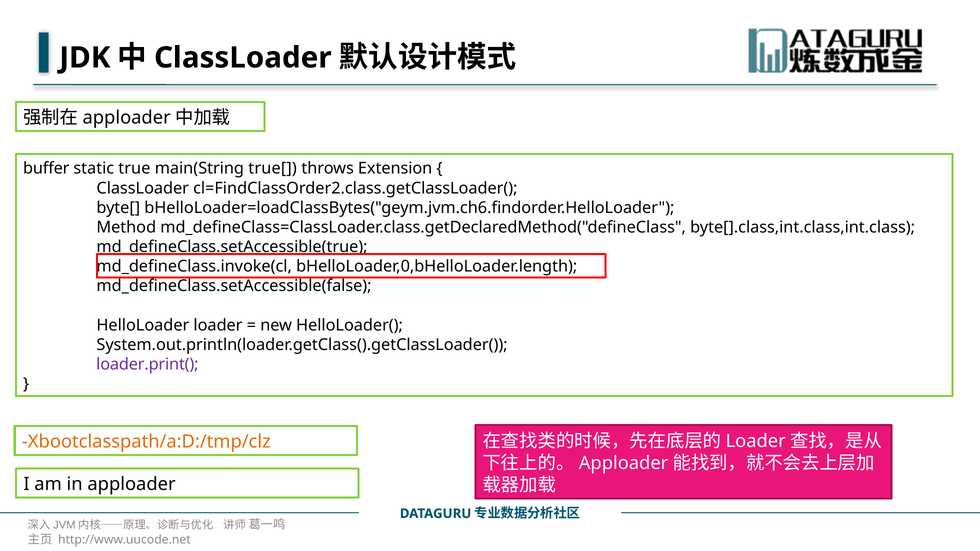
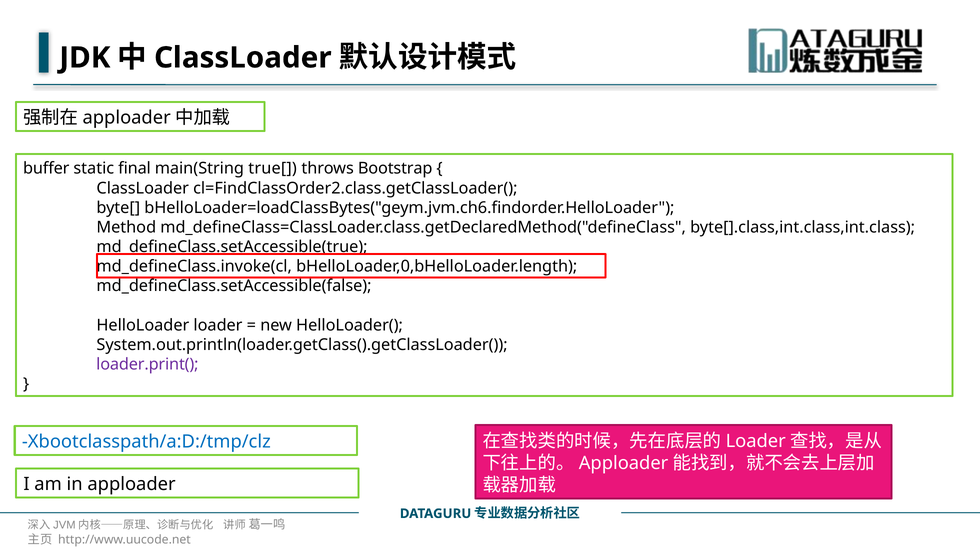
true: true -> final
Extension: Extension -> Bootstrap
Xbootclasspath/a:D:/tmp/clz colour: orange -> blue
